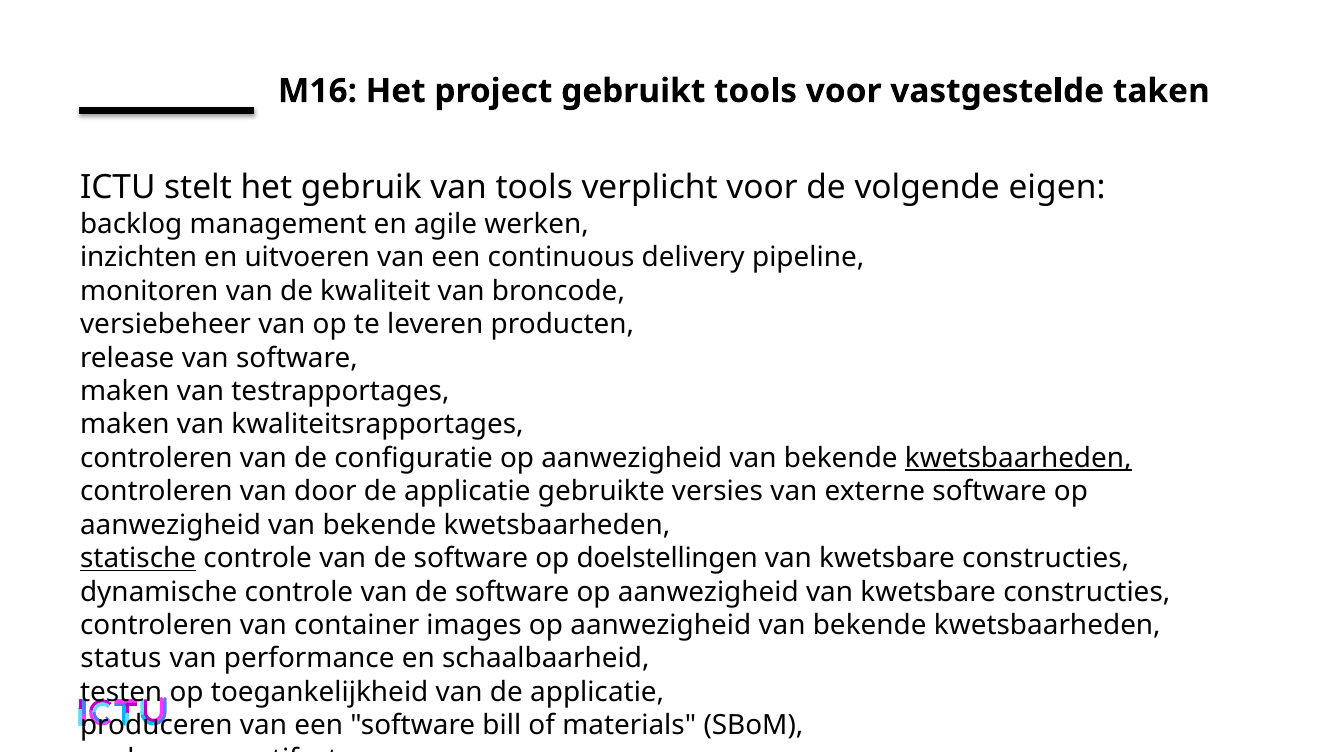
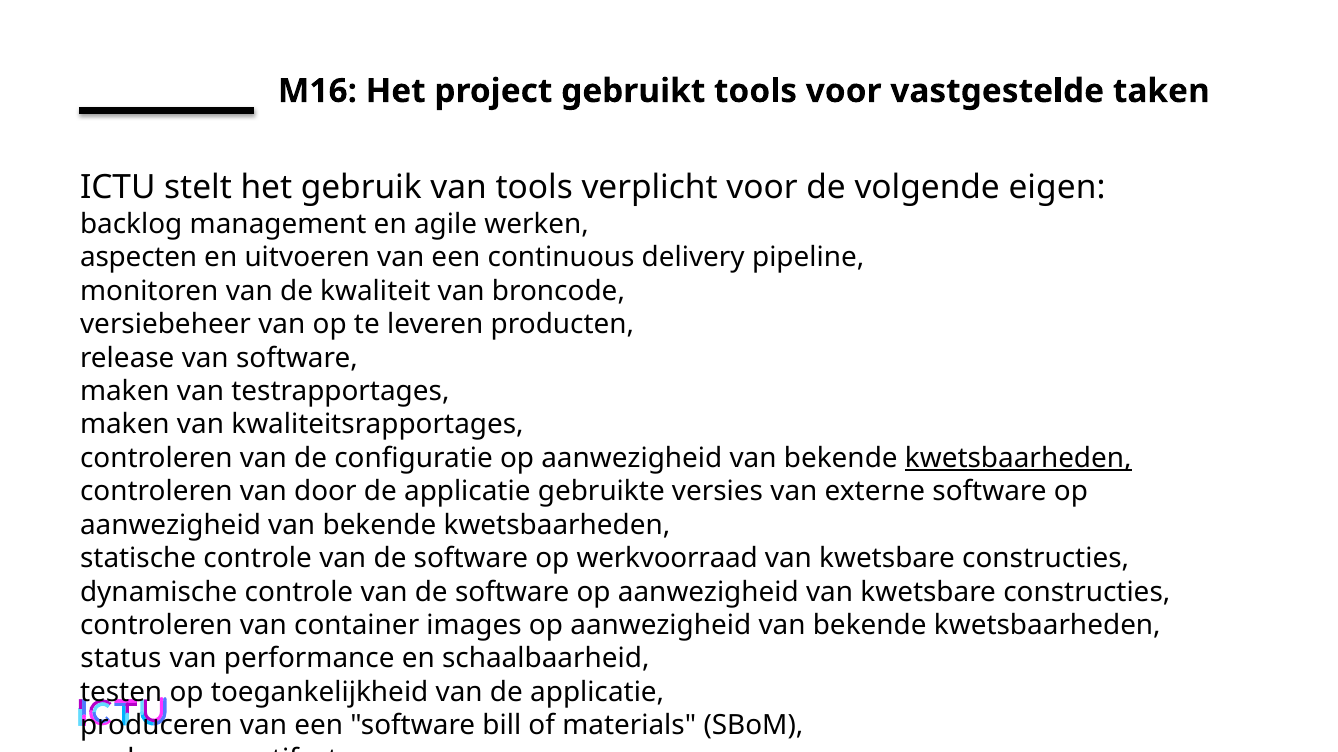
inzichten: inzichten -> aspecten
statische underline: present -> none
doelstellingen: doelstellingen -> werkvoorraad
